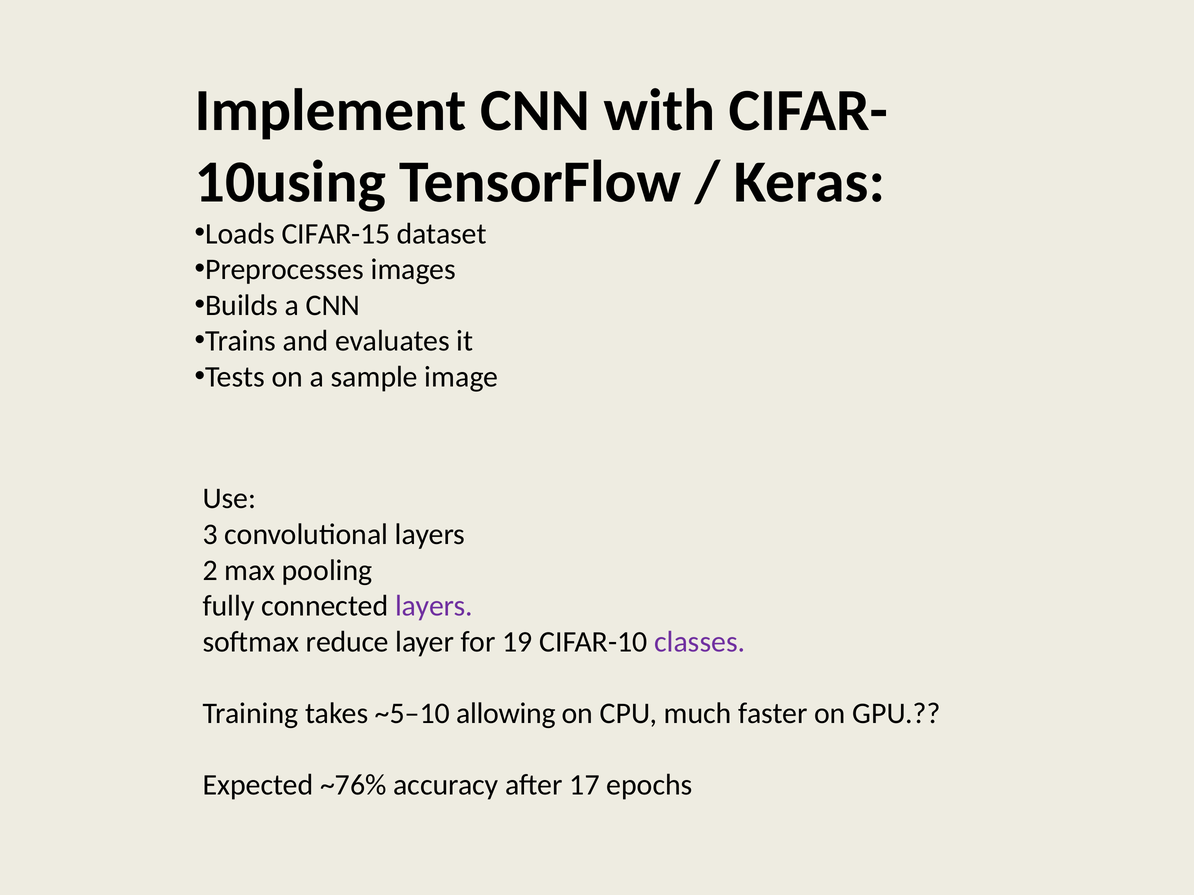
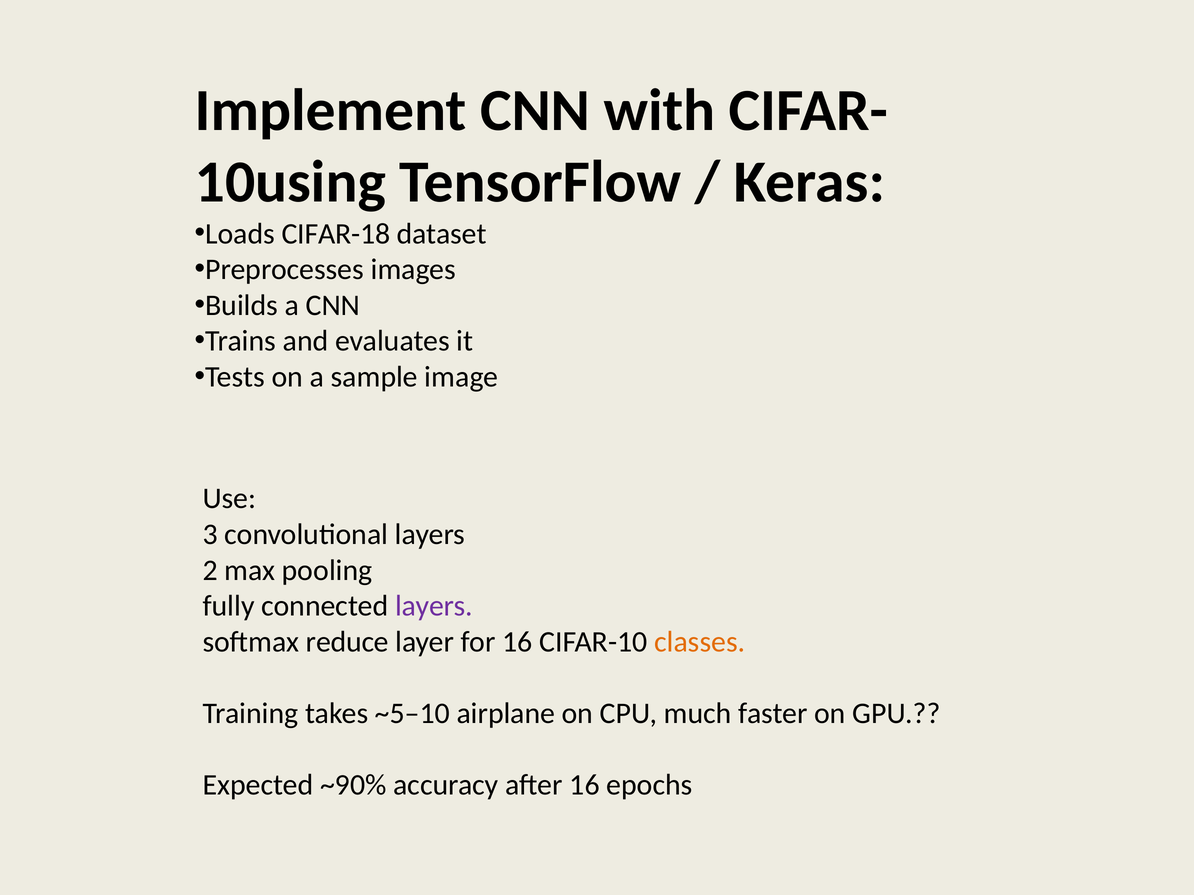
CIFAR-15: CIFAR-15 -> CIFAR-18
for 19: 19 -> 16
classes colour: purple -> orange
allowing: allowing -> airplane
~76%: ~76% -> ~90%
after 17: 17 -> 16
